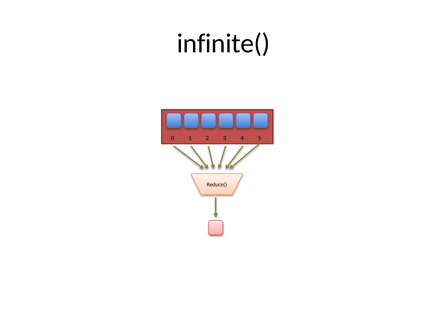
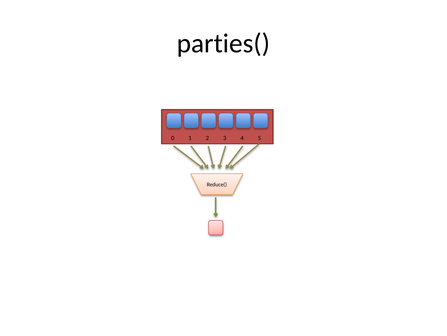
infinite(: infinite( -> parties(
